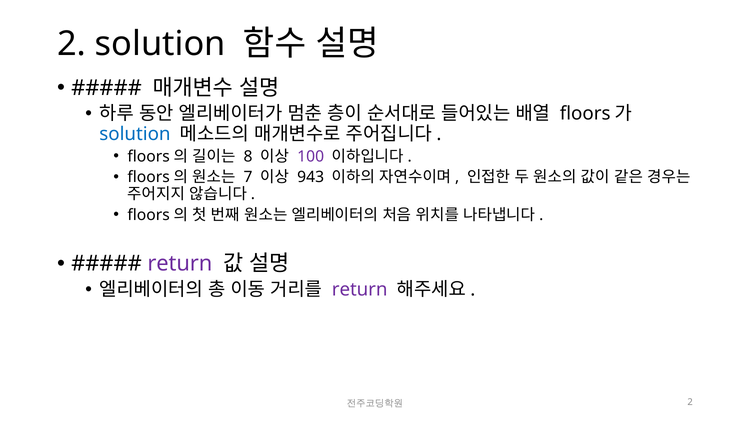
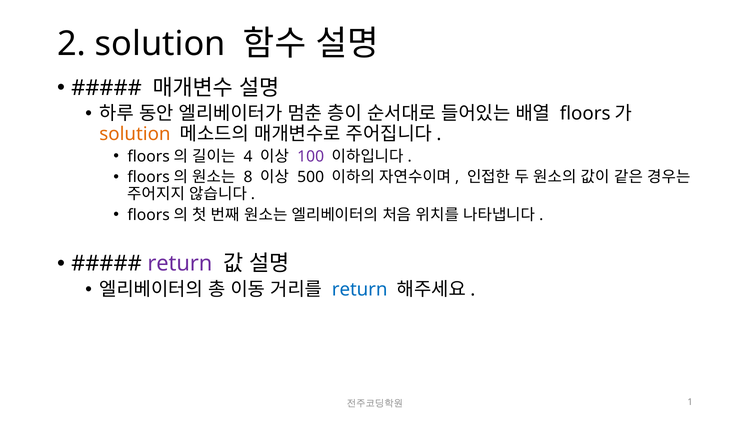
solution at (135, 134) colour: blue -> orange
8: 8 -> 4
7: 7 -> 8
943: 943 -> 500
return at (360, 290) colour: purple -> blue
2 at (690, 402): 2 -> 1
